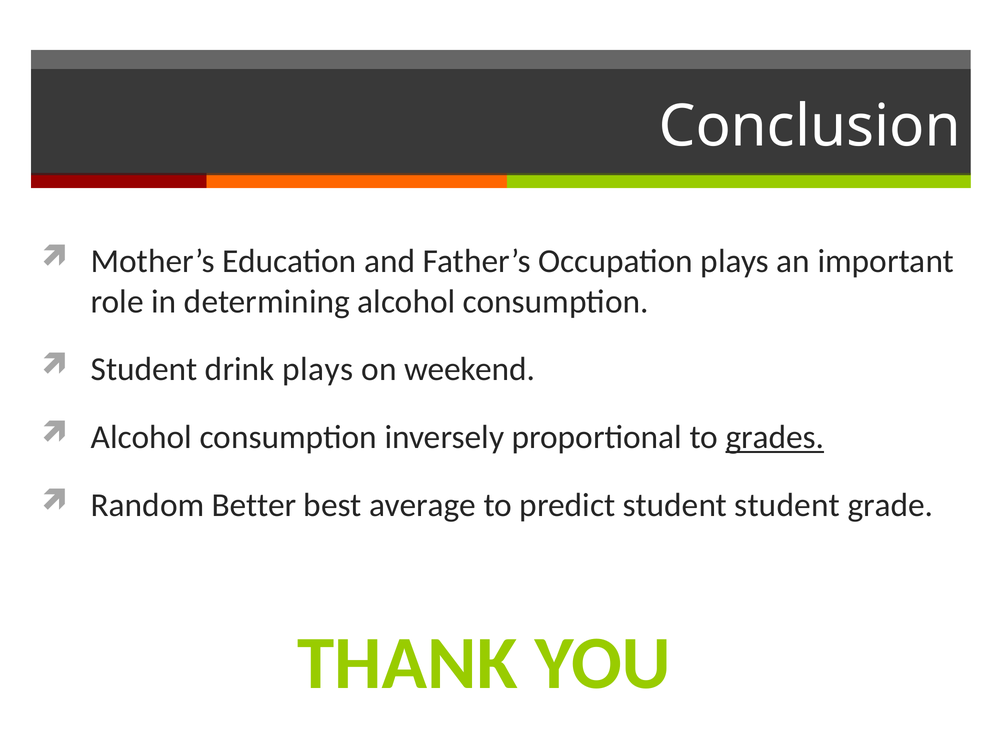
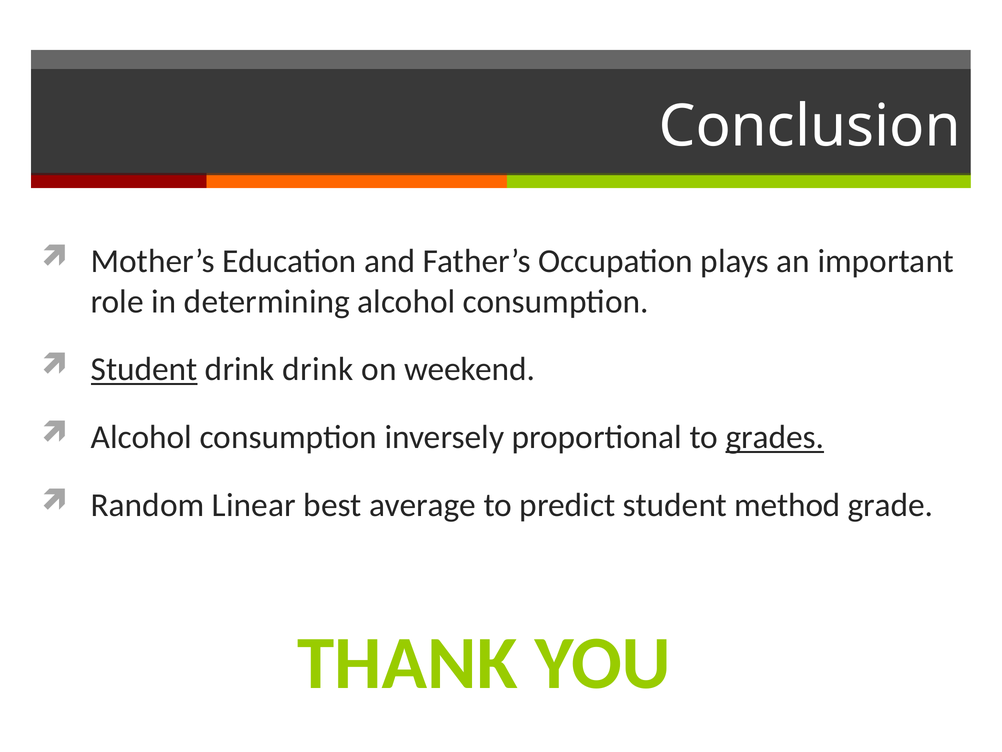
Student at (144, 369) underline: none -> present
drink plays: plays -> drink
Better: Better -> Linear
student student: student -> method
